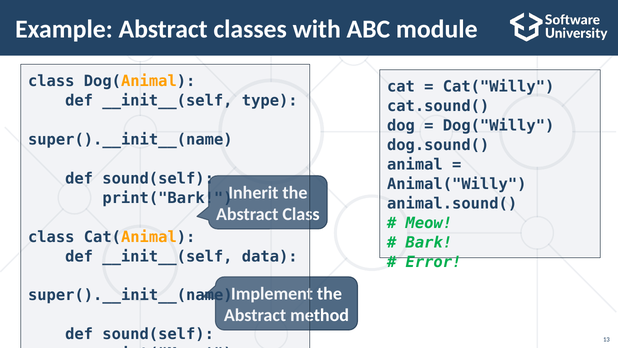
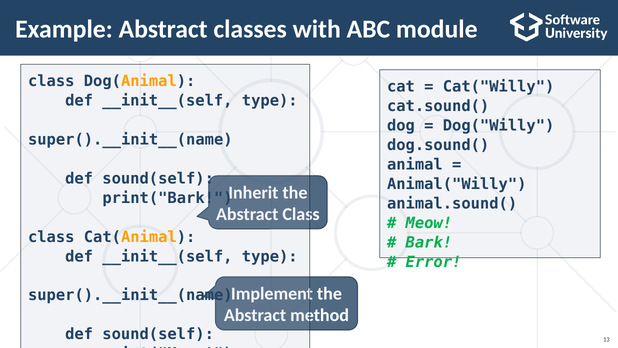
data at (270, 256): data -> type
